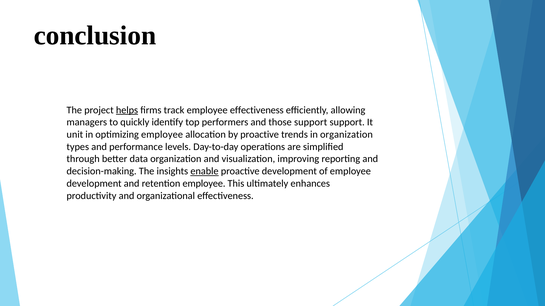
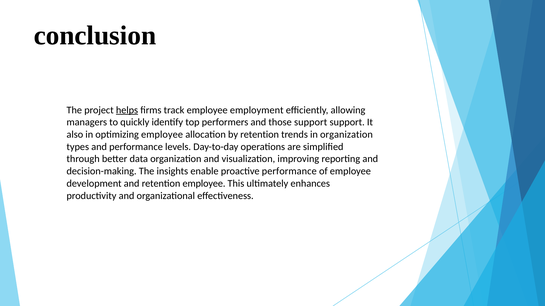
employee effectiveness: effectiveness -> employment
unit: unit -> also
by proactive: proactive -> retention
enable underline: present -> none
proactive development: development -> performance
